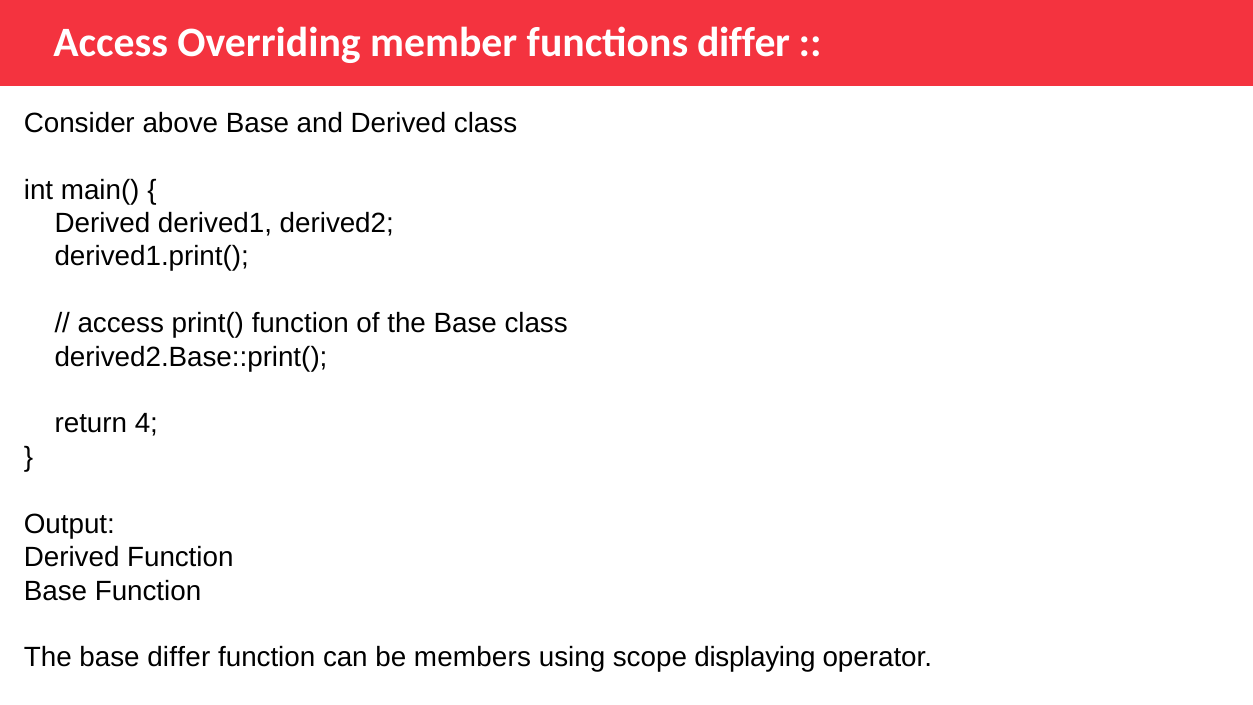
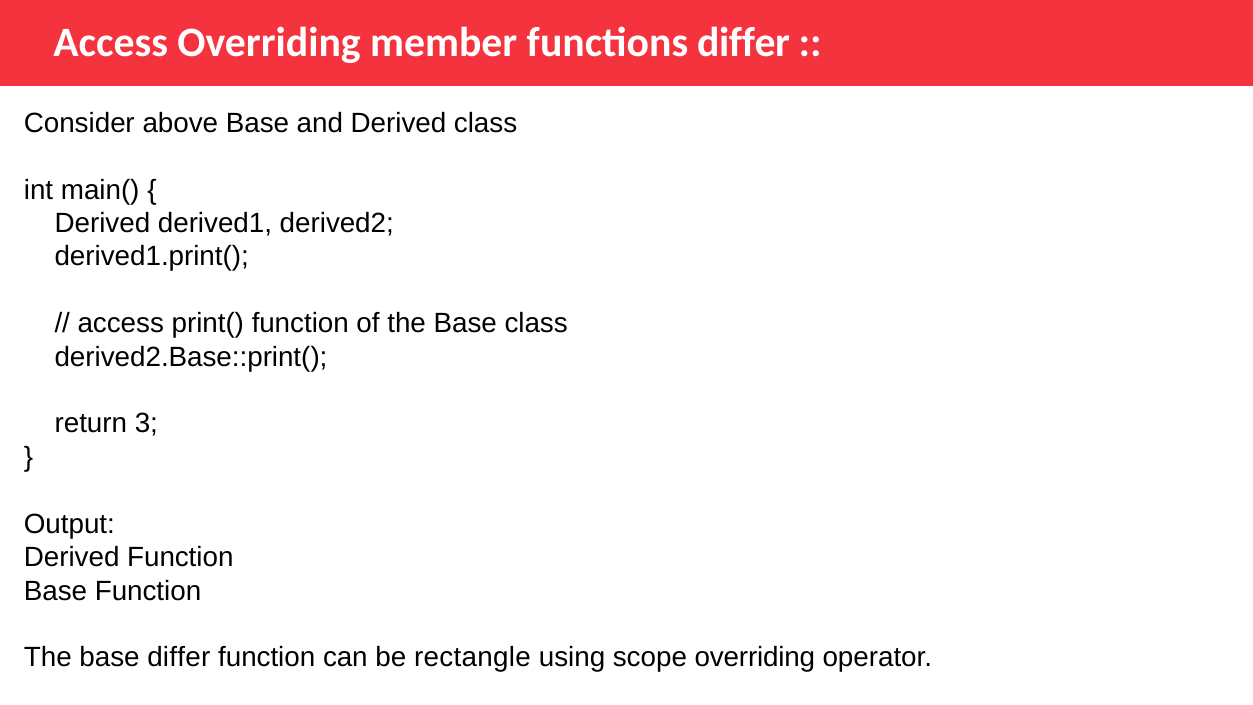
4: 4 -> 3
members: members -> rectangle
scope displaying: displaying -> overriding
